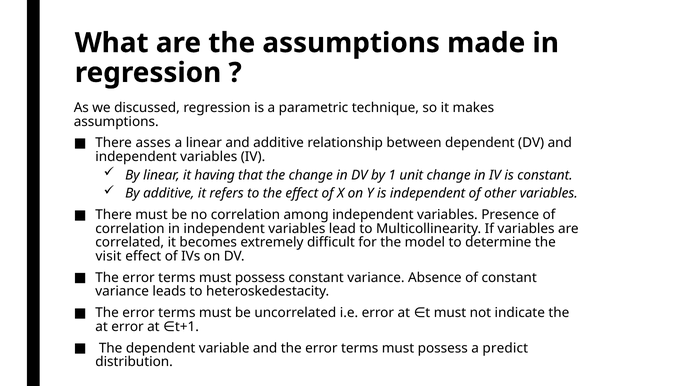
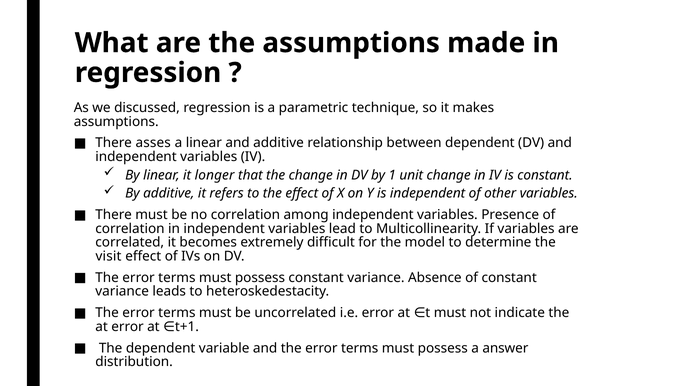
having: having -> longer
predict: predict -> answer
